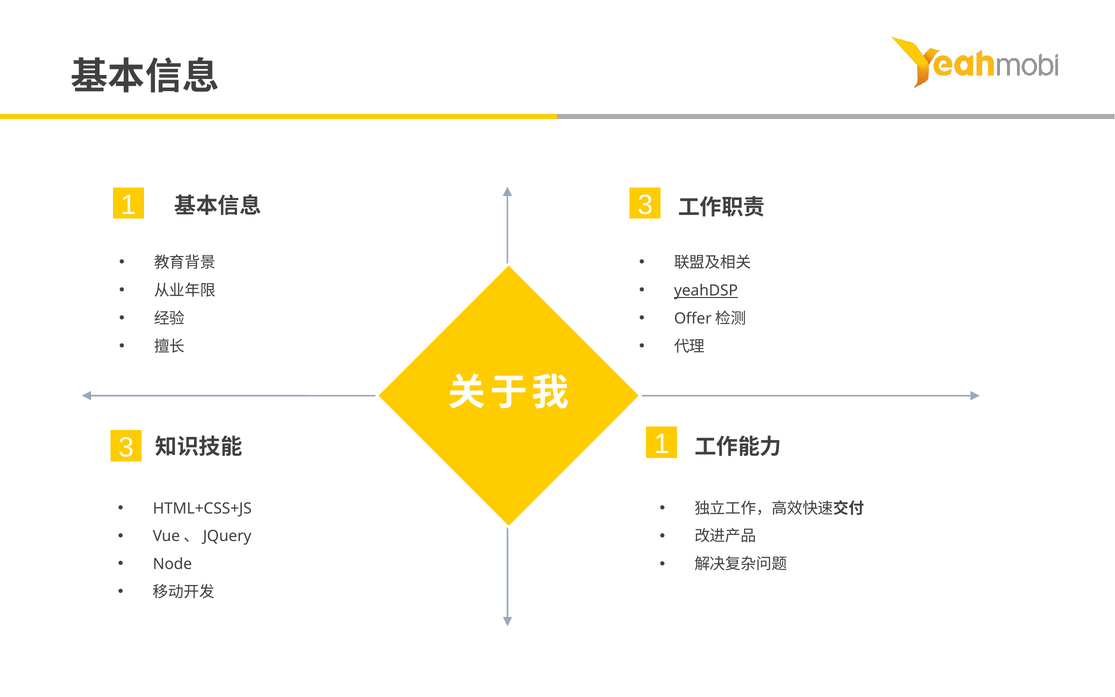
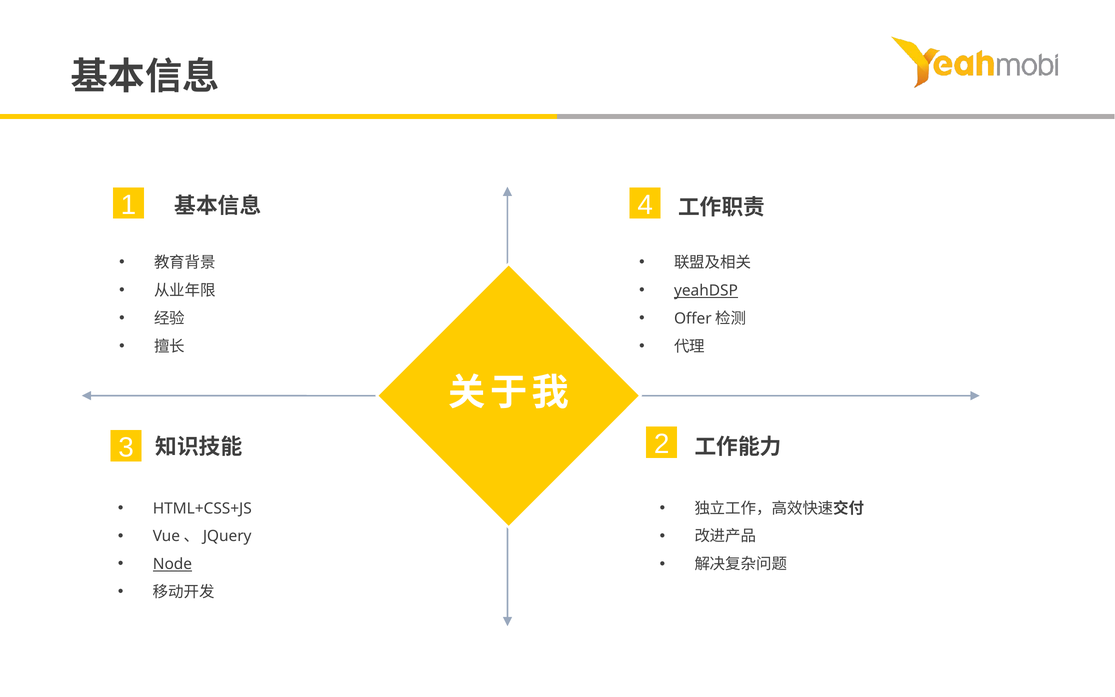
1 3: 3 -> 4
3 1: 1 -> 2
Node underline: none -> present
